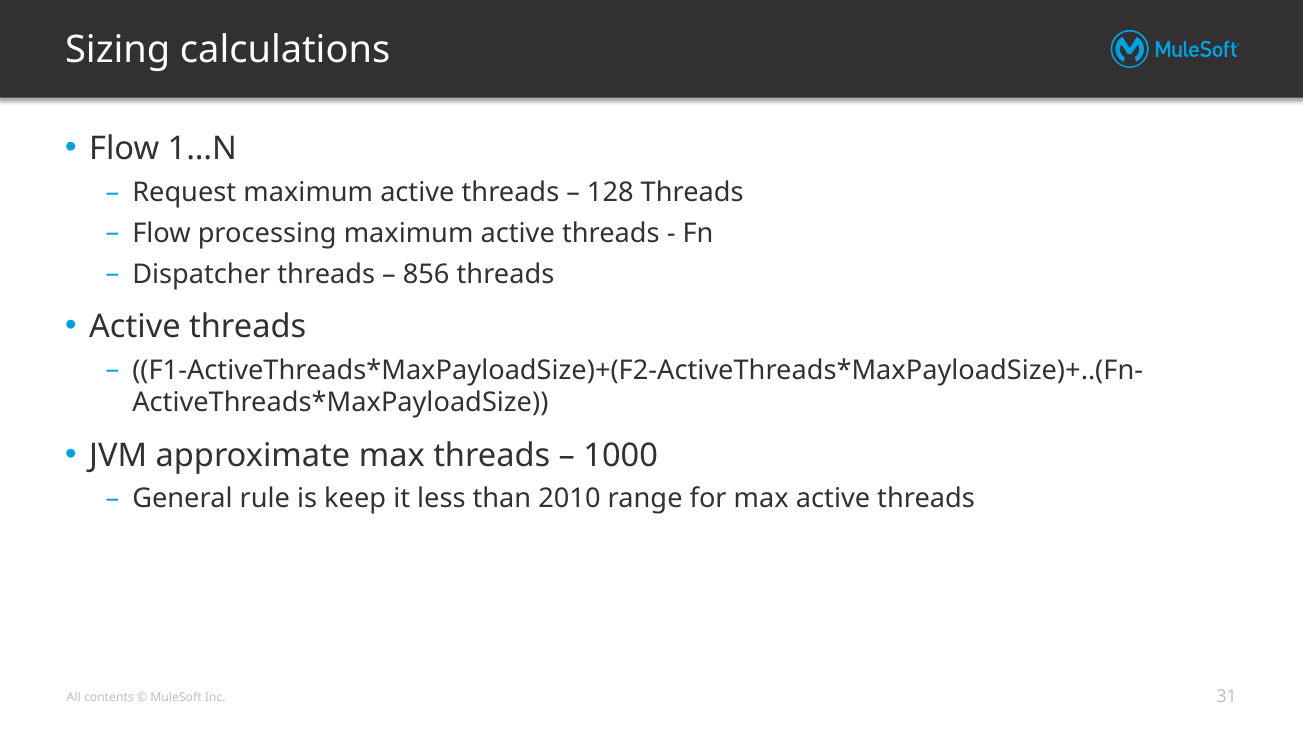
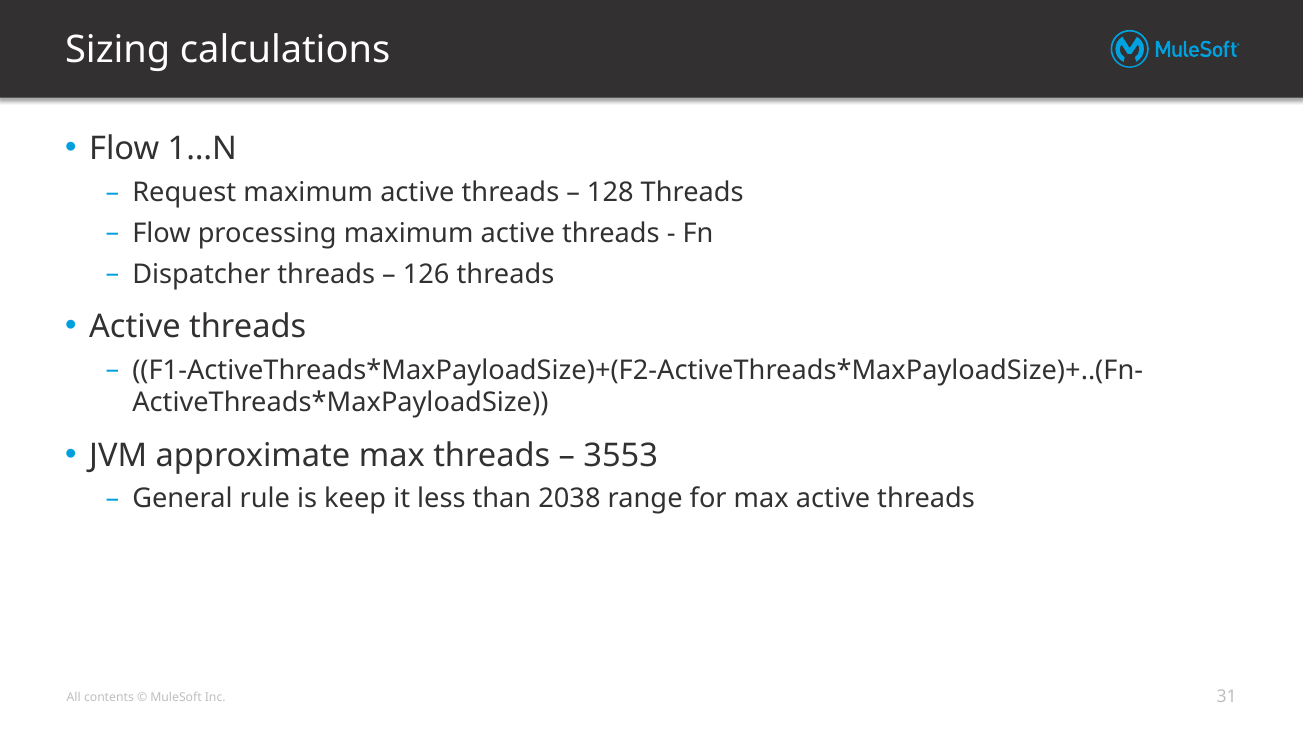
856: 856 -> 126
1000: 1000 -> 3553
2010: 2010 -> 2038
